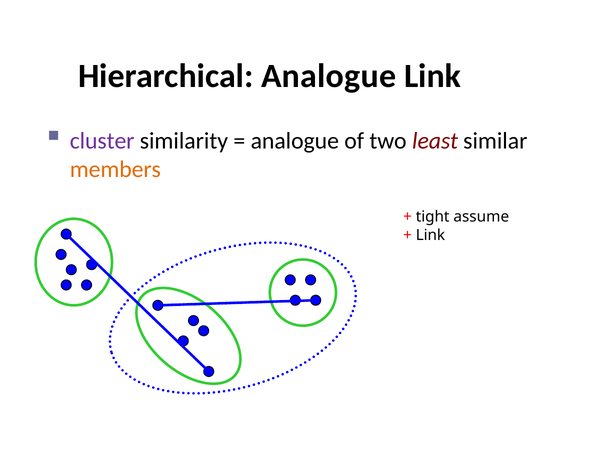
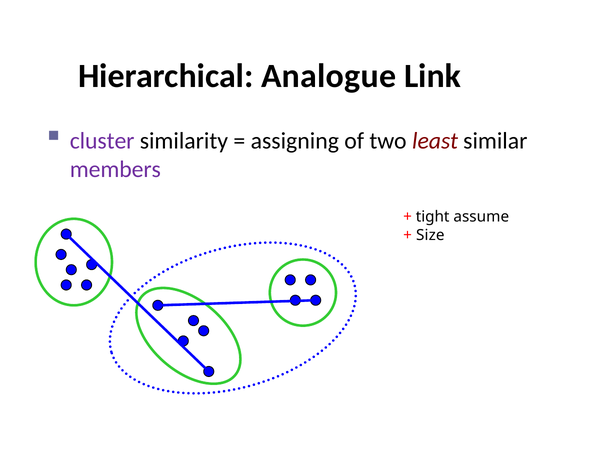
analogue at (295, 141): analogue -> assigning
members colour: orange -> purple
Link at (430, 235): Link -> Size
